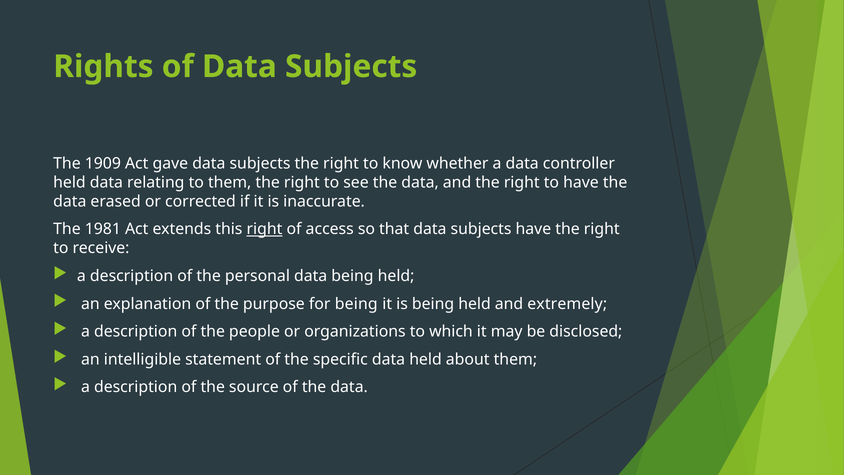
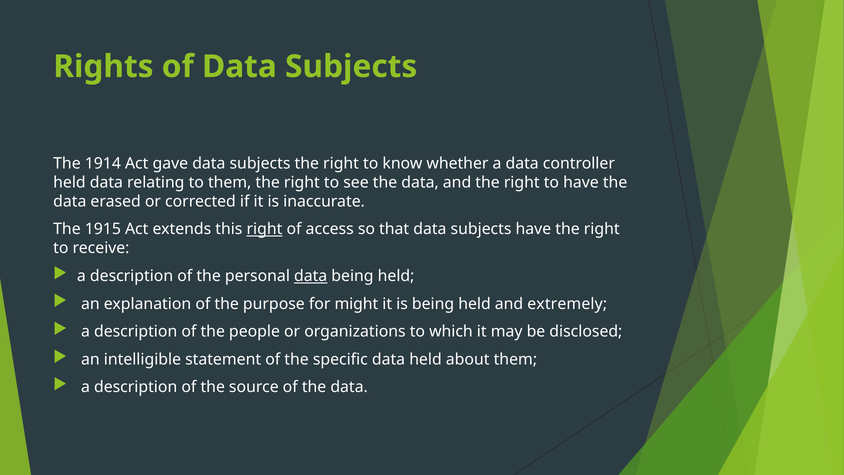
1909: 1909 -> 1914
1981: 1981 -> 1915
data at (311, 276) underline: none -> present
for being: being -> might
